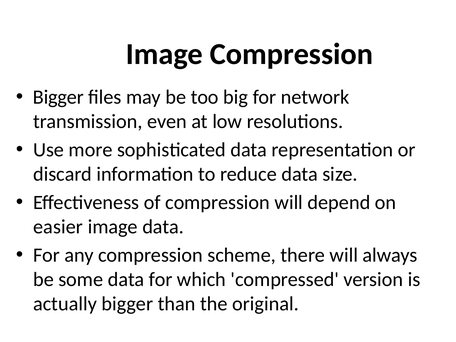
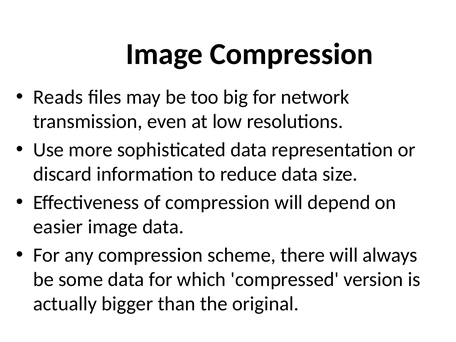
Bigger at (58, 97): Bigger -> Reads
